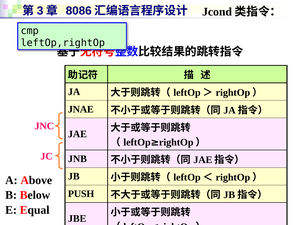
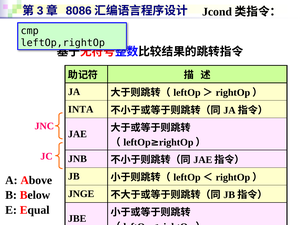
JNAE: JNAE -> INTA
PUSH: PUSH -> JNGE
